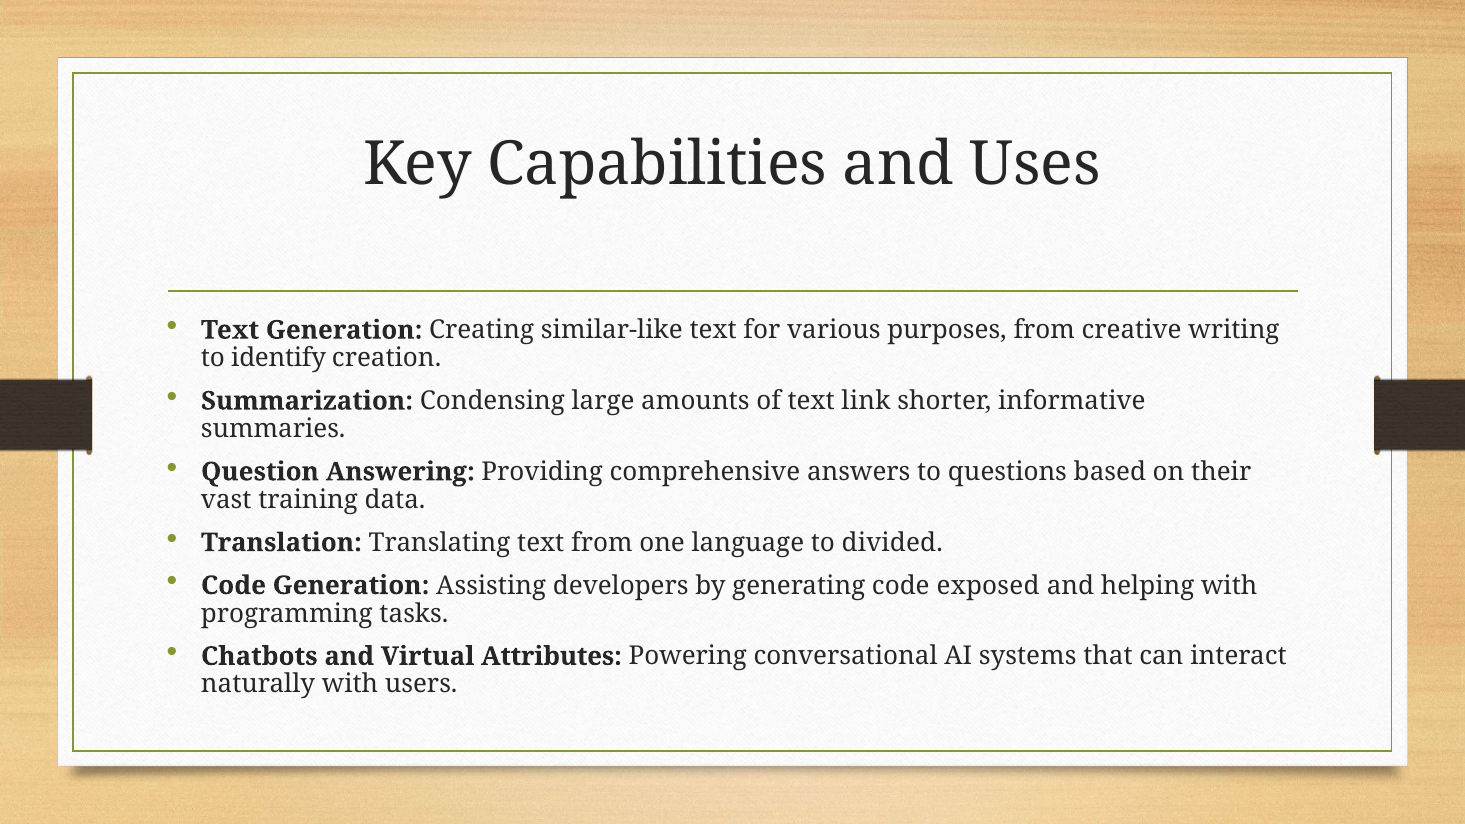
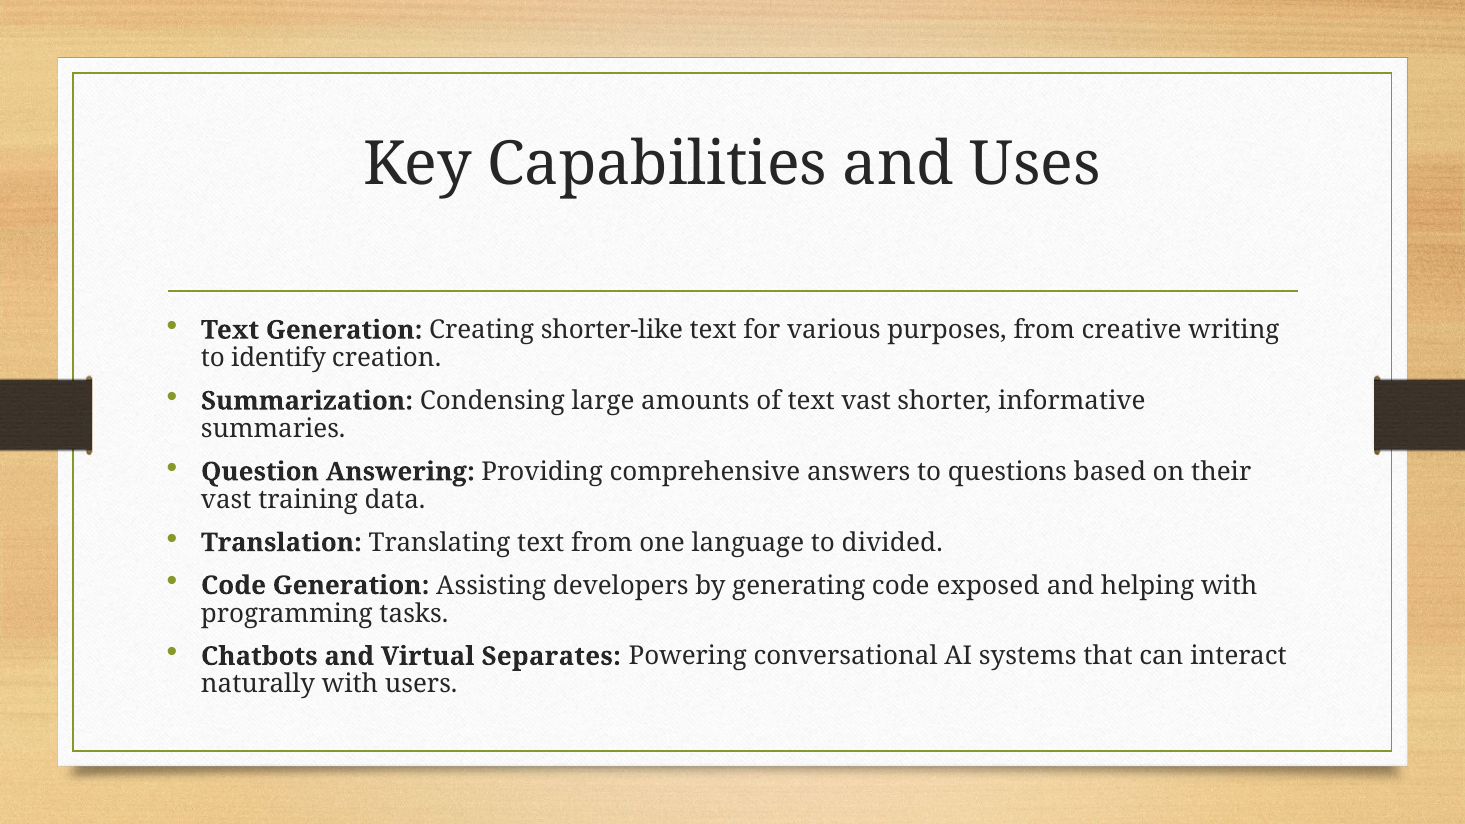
similar-like: similar-like -> shorter-like
text link: link -> vast
Attributes: Attributes -> Separates
